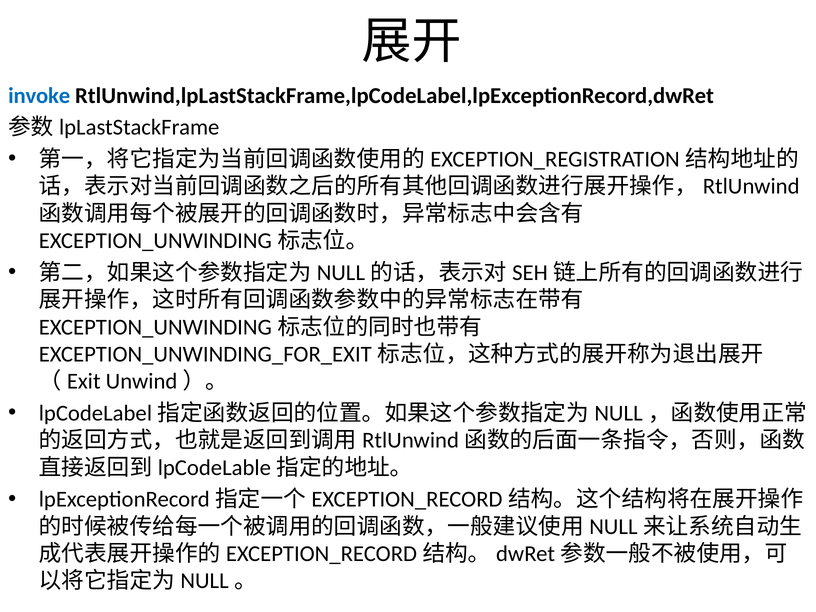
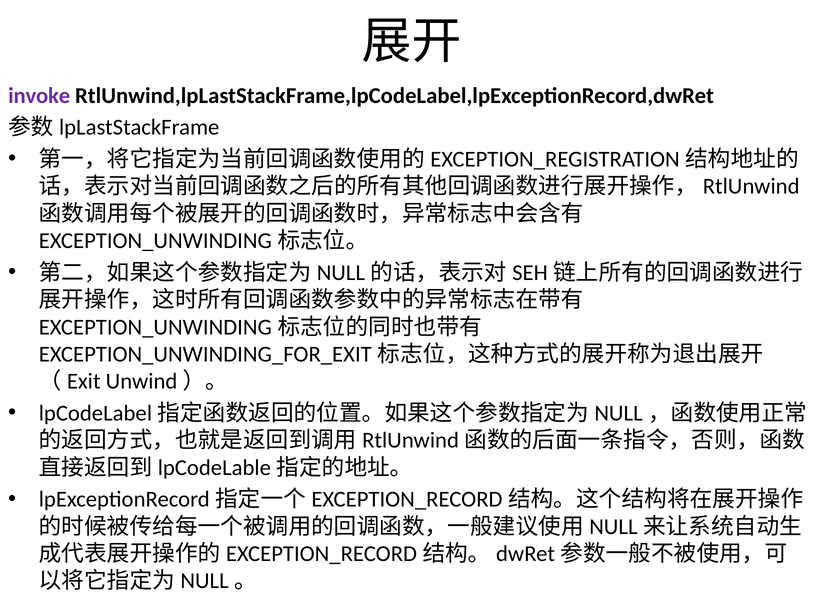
invoke colour: blue -> purple
